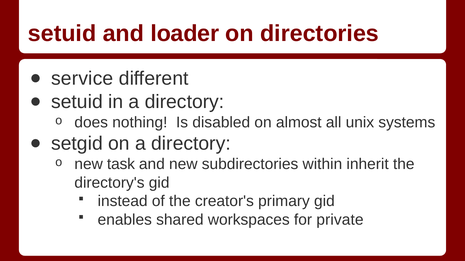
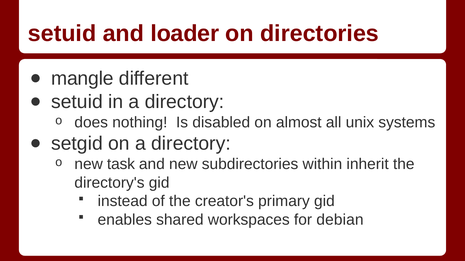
service: service -> mangle
private: private -> debian
